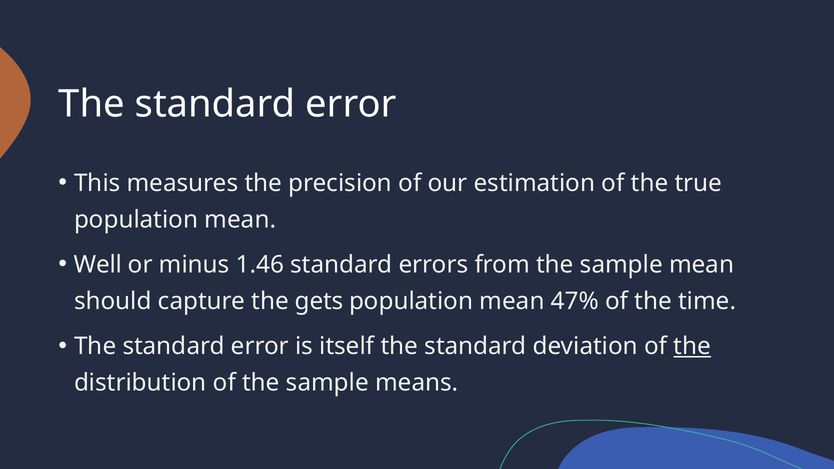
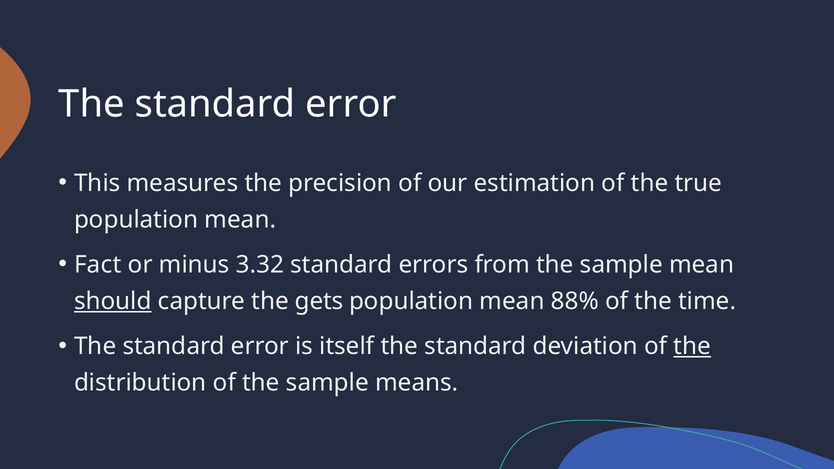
Well: Well -> Fact
1.46: 1.46 -> 3.32
should underline: none -> present
47%: 47% -> 88%
